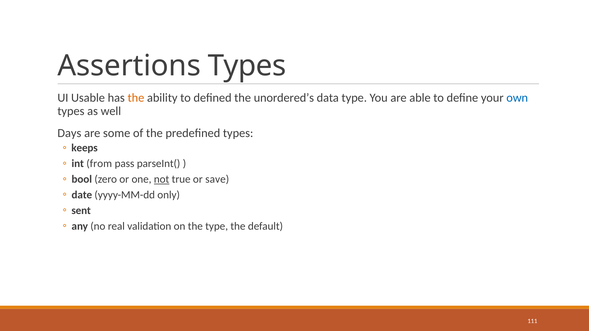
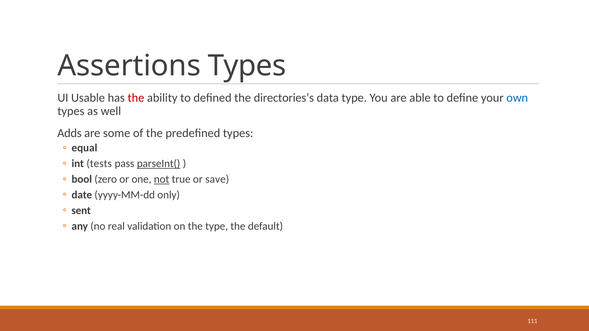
the at (136, 98) colour: orange -> red
unordered’s: unordered’s -> directories’s
Days: Days -> Adds
keeps: keeps -> equal
from: from -> tests
parseInt( underline: none -> present
